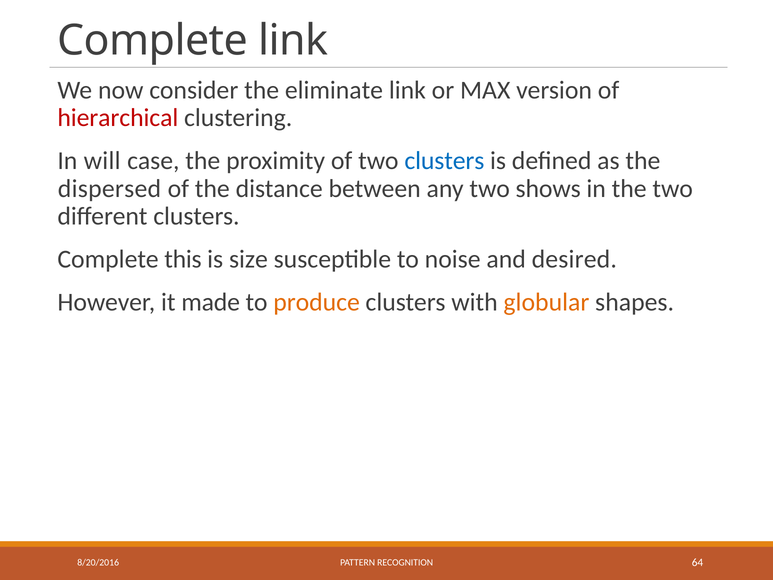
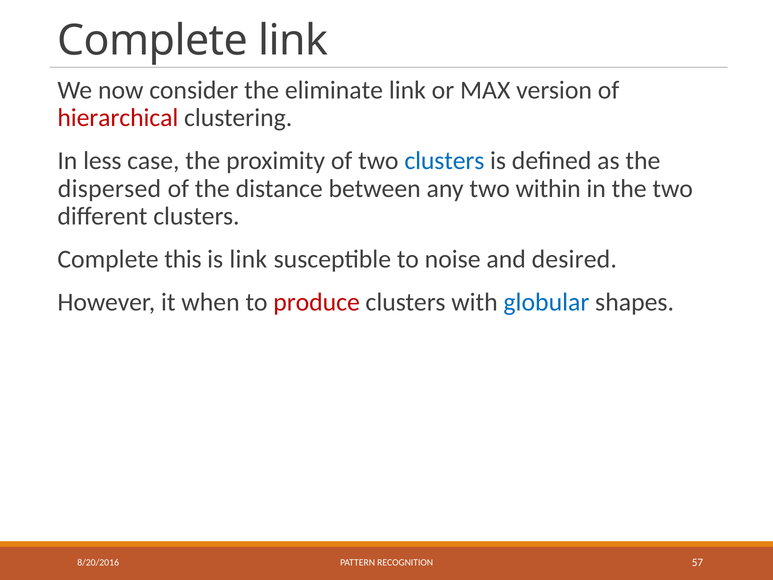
will: will -> less
shows: shows -> within
is size: size -> link
made: made -> when
produce colour: orange -> red
globular colour: orange -> blue
64: 64 -> 57
